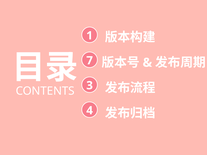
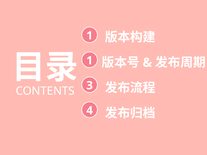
7 at (90, 61): 7 -> 1
